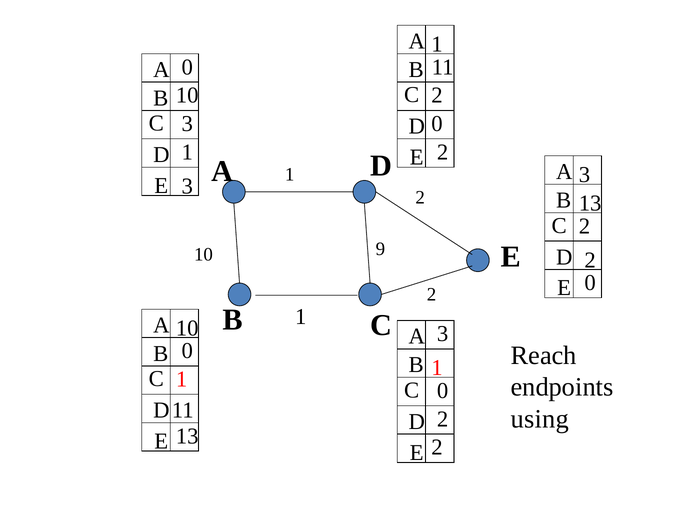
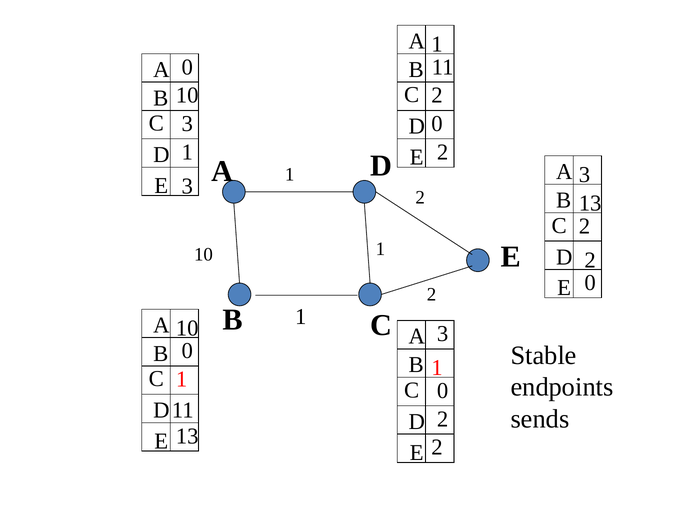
9 at (380, 249): 9 -> 1
Reach: Reach -> Stable
using: using -> sends
